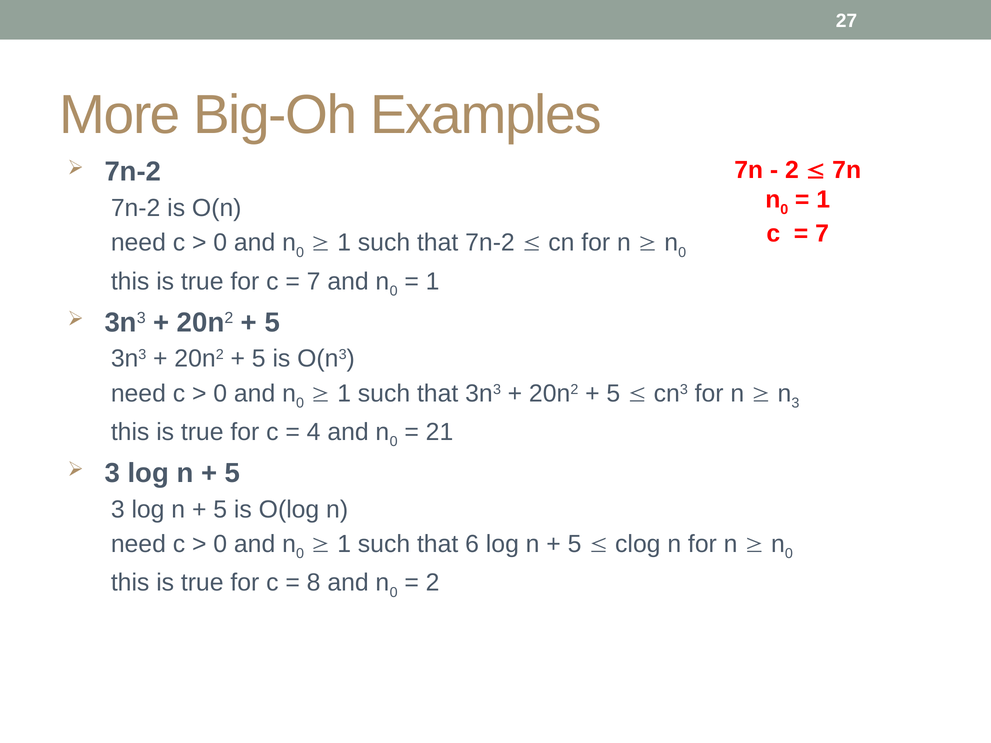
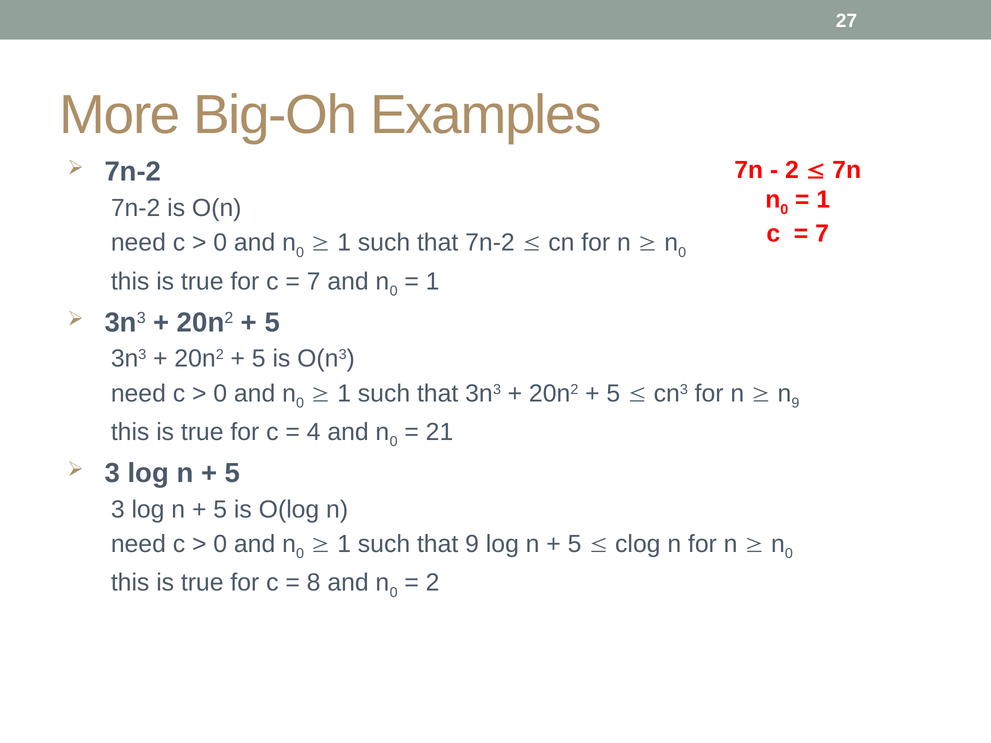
n 3: 3 -> 9
that 6: 6 -> 9
